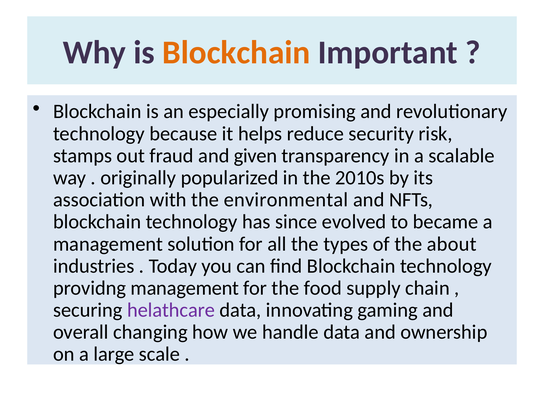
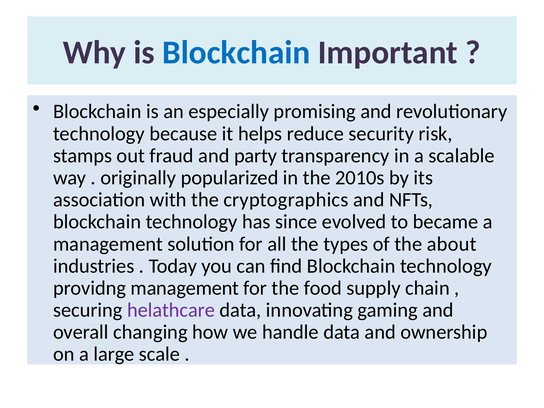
Blockchain at (236, 53) colour: orange -> blue
given: given -> party
environmental: environmental -> cryptographics
